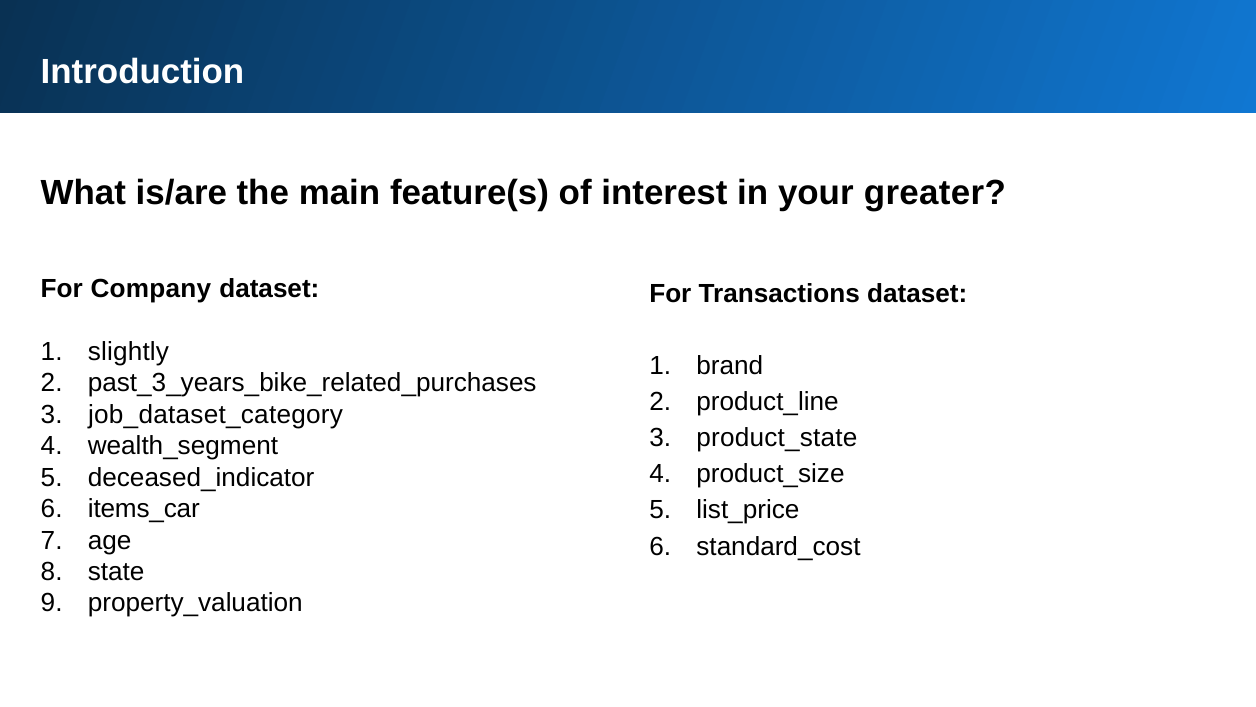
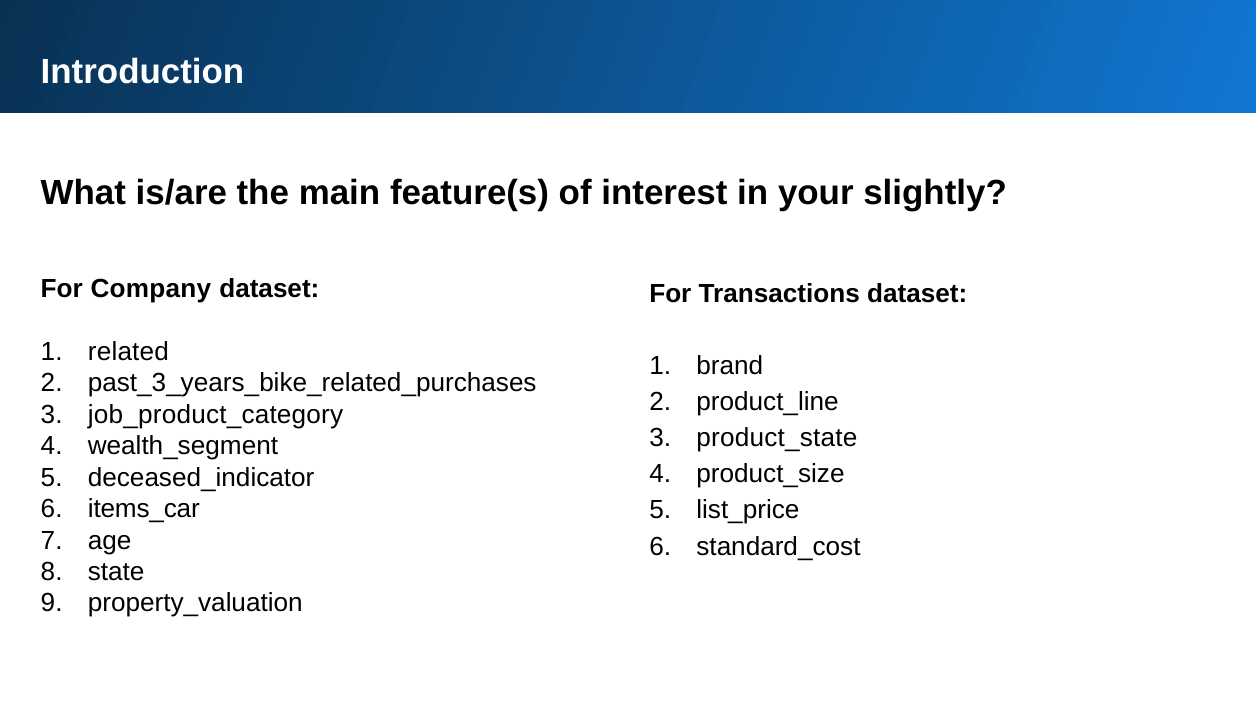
greater: greater -> slightly
slightly: slightly -> related
job_dataset_category: job_dataset_category -> job_product_category
